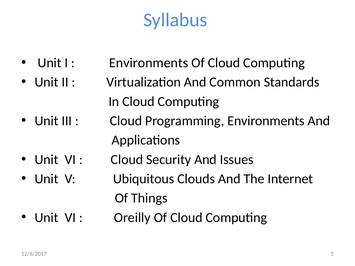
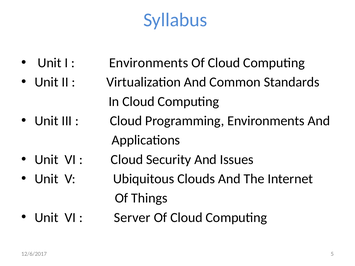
Oreilly: Oreilly -> Server
